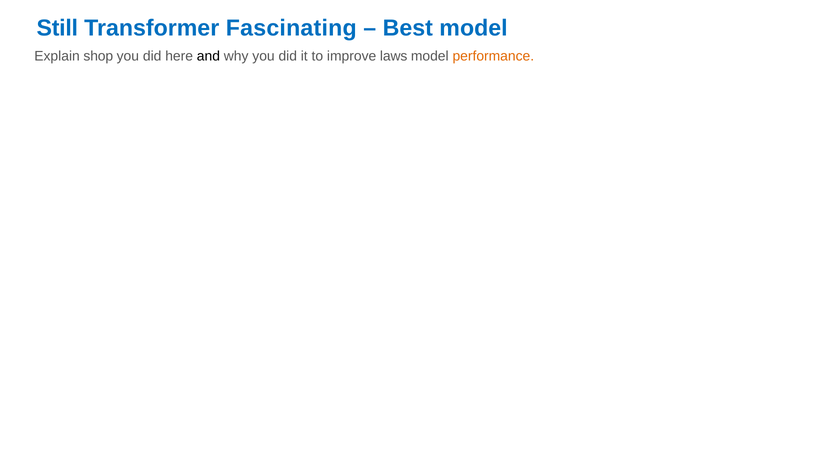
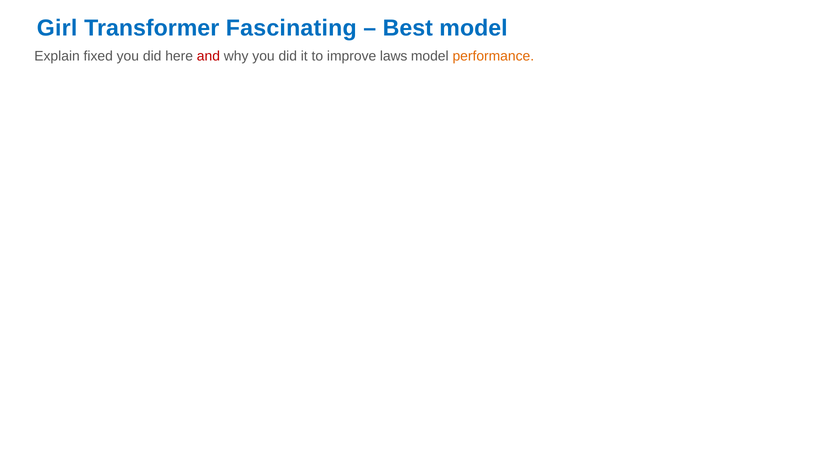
Still: Still -> Girl
shop: shop -> fixed
and colour: black -> red
